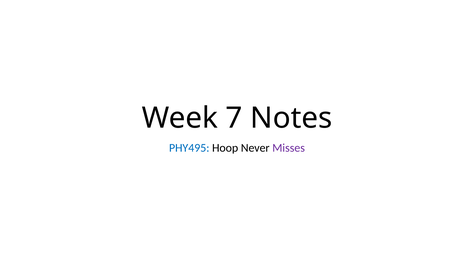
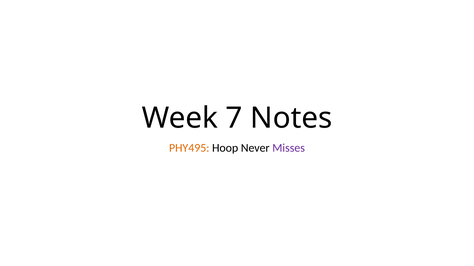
PHY495 colour: blue -> orange
